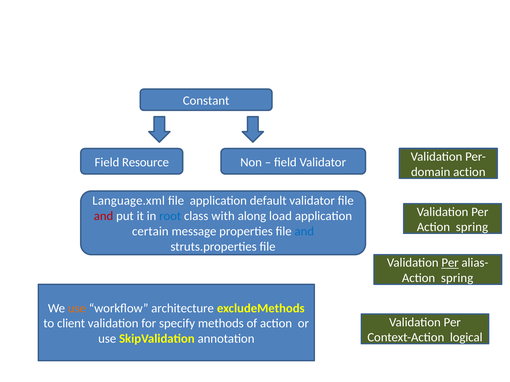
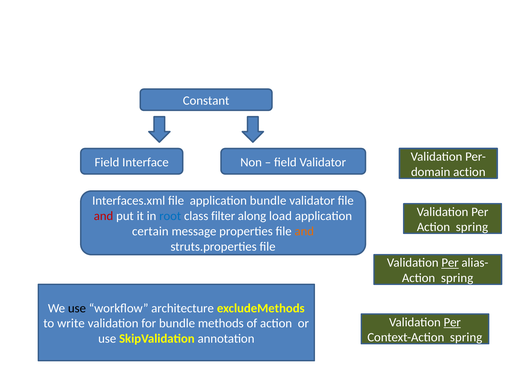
Resource: Resource -> Interface
Language.xml: Language.xml -> Interfaces.xml
application default: default -> bundle
with: with -> filter
and at (304, 232) colour: blue -> orange
use at (77, 309) colour: orange -> black
Per at (452, 323) underline: none -> present
client: client -> write
for specify: specify -> bundle
Context-Action logical: logical -> spring
